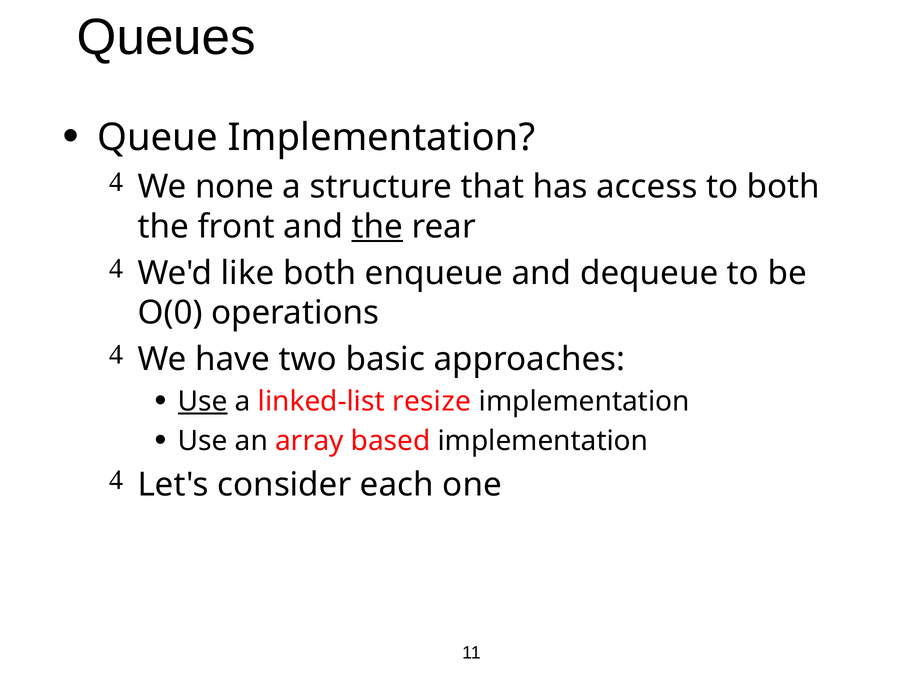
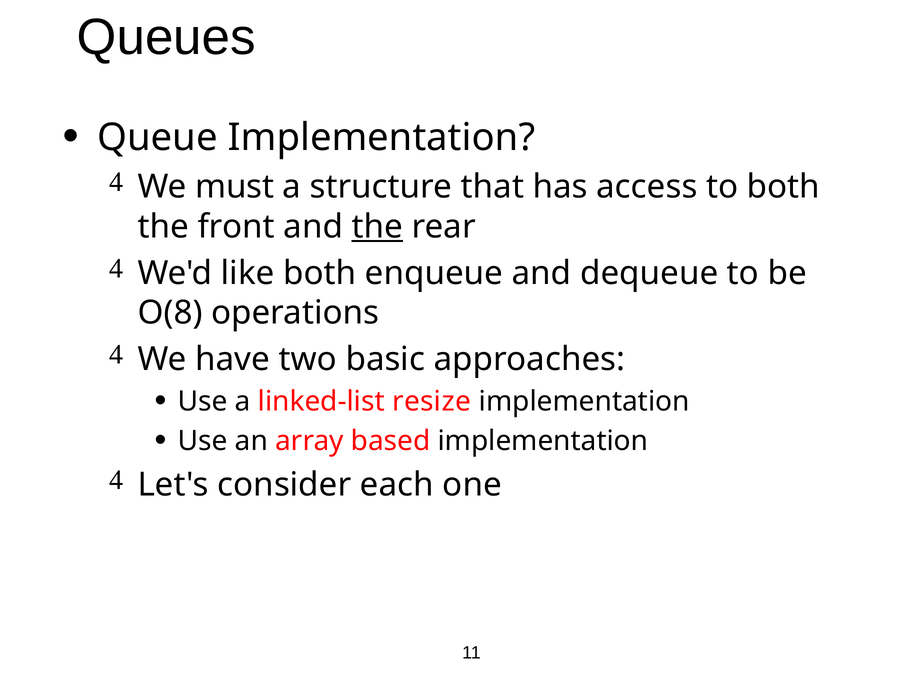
none: none -> must
O(0: O(0 -> O(8
Use at (203, 401) underline: present -> none
